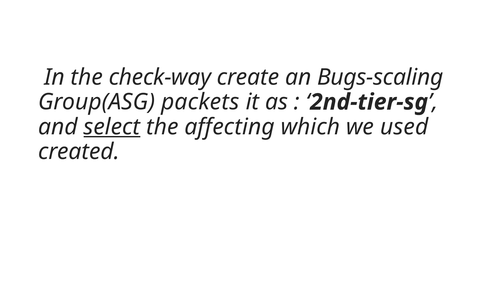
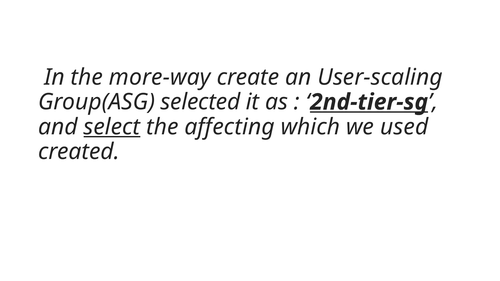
check-way: check-way -> more-way
Bugs-scaling: Bugs-scaling -> User-scaling
packets: packets -> selected
2nd-tier-sg underline: none -> present
